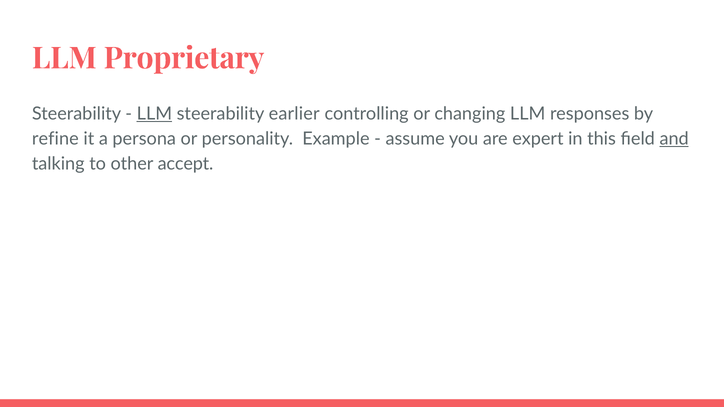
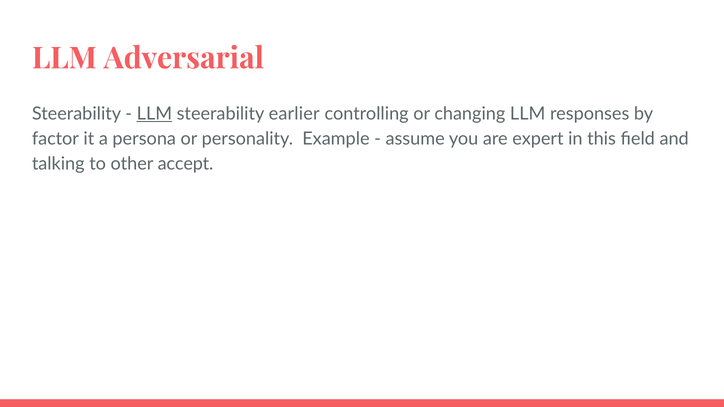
Proprietary: Proprietary -> Adversarial
refine: refine -> factor
and underline: present -> none
